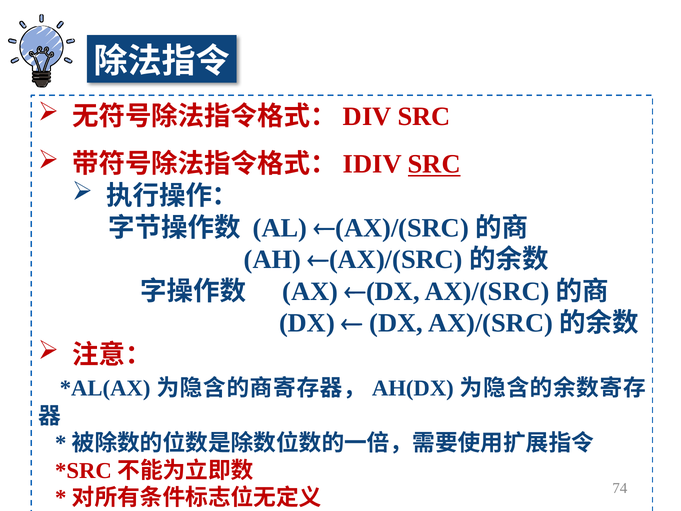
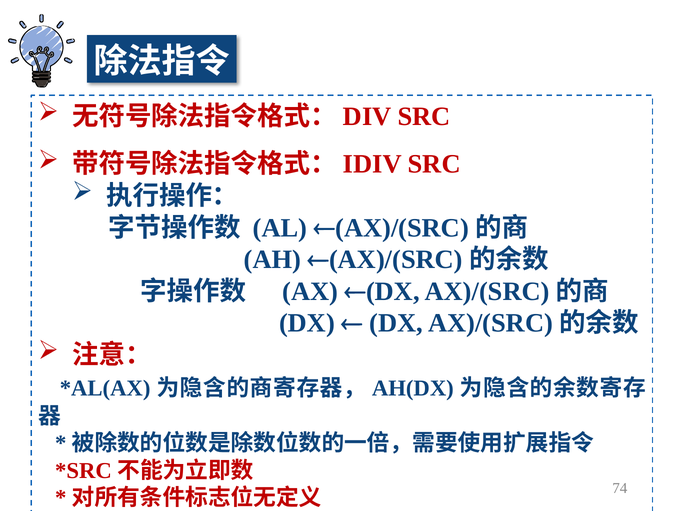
SRC at (434, 164) underline: present -> none
